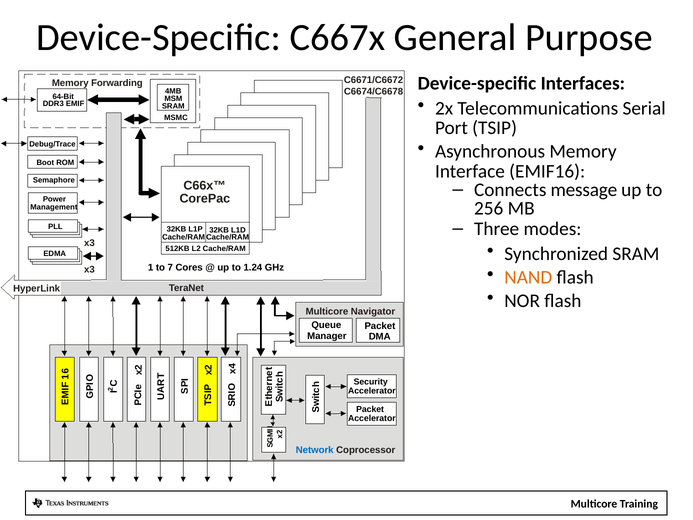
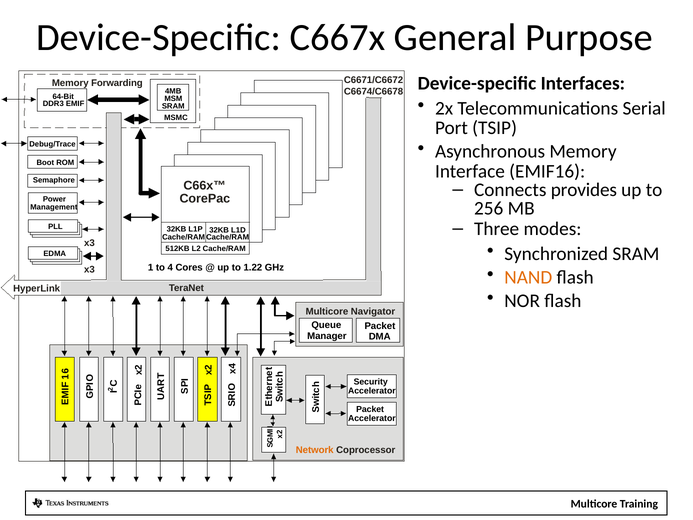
message: message -> provides
to 7: 7 -> 4
1.24: 1.24 -> 1.22
Network colour: blue -> orange
